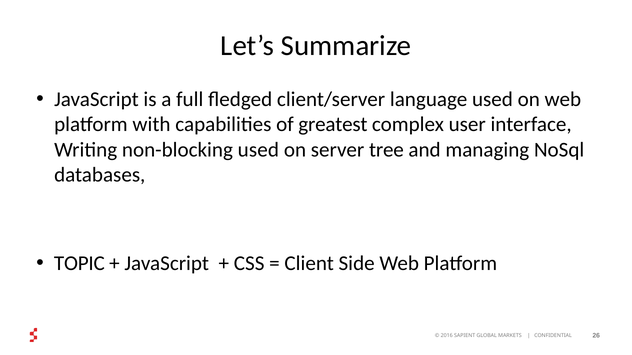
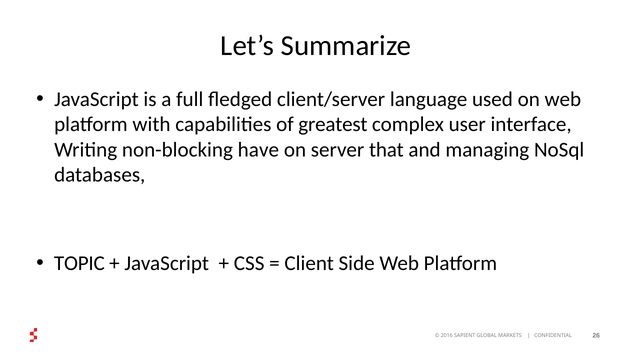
non-blocking used: used -> have
tree: tree -> that
